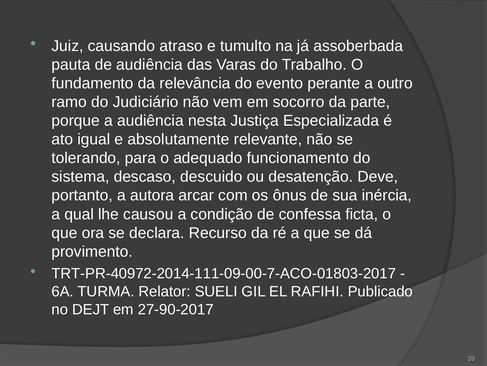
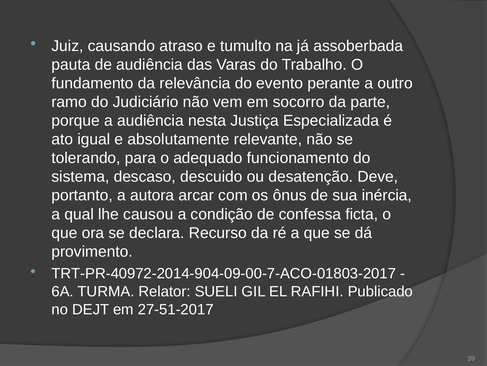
TRT-PR-40972-2014-111-09-00-7-ACO-01803-2017: TRT-PR-40972-2014-111-09-00-7-ACO-01803-2017 -> TRT-PR-40972-2014-904-09-00-7-ACO-01803-2017
27-90-2017: 27-90-2017 -> 27-51-2017
